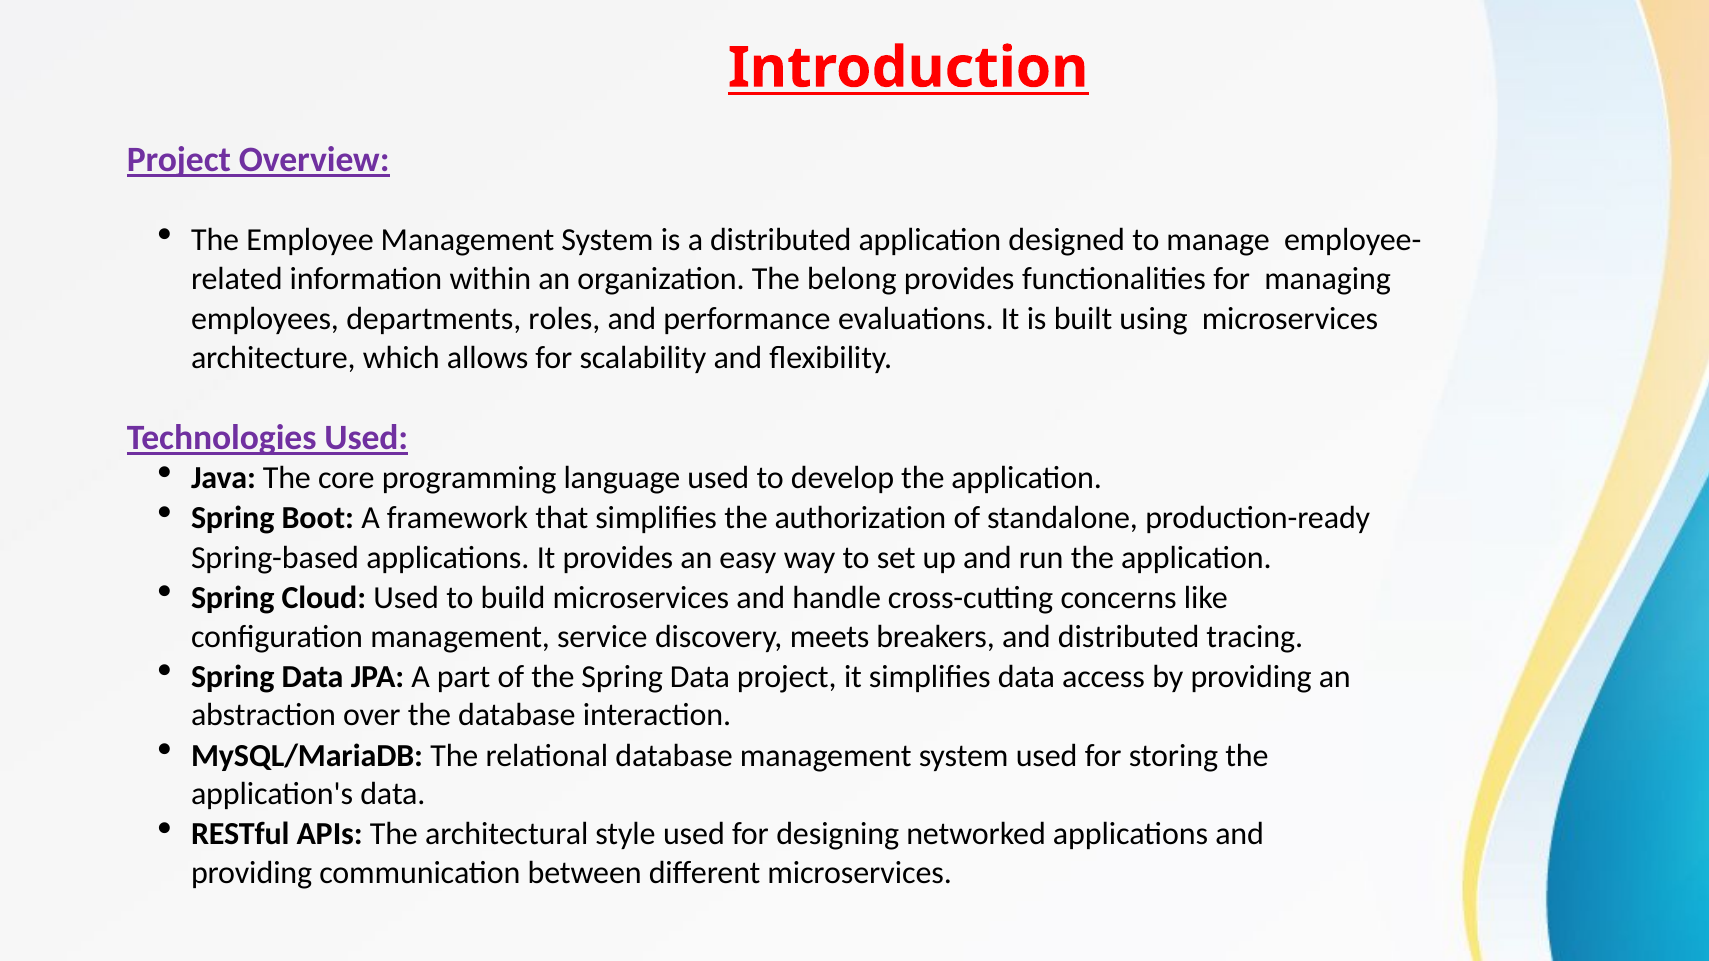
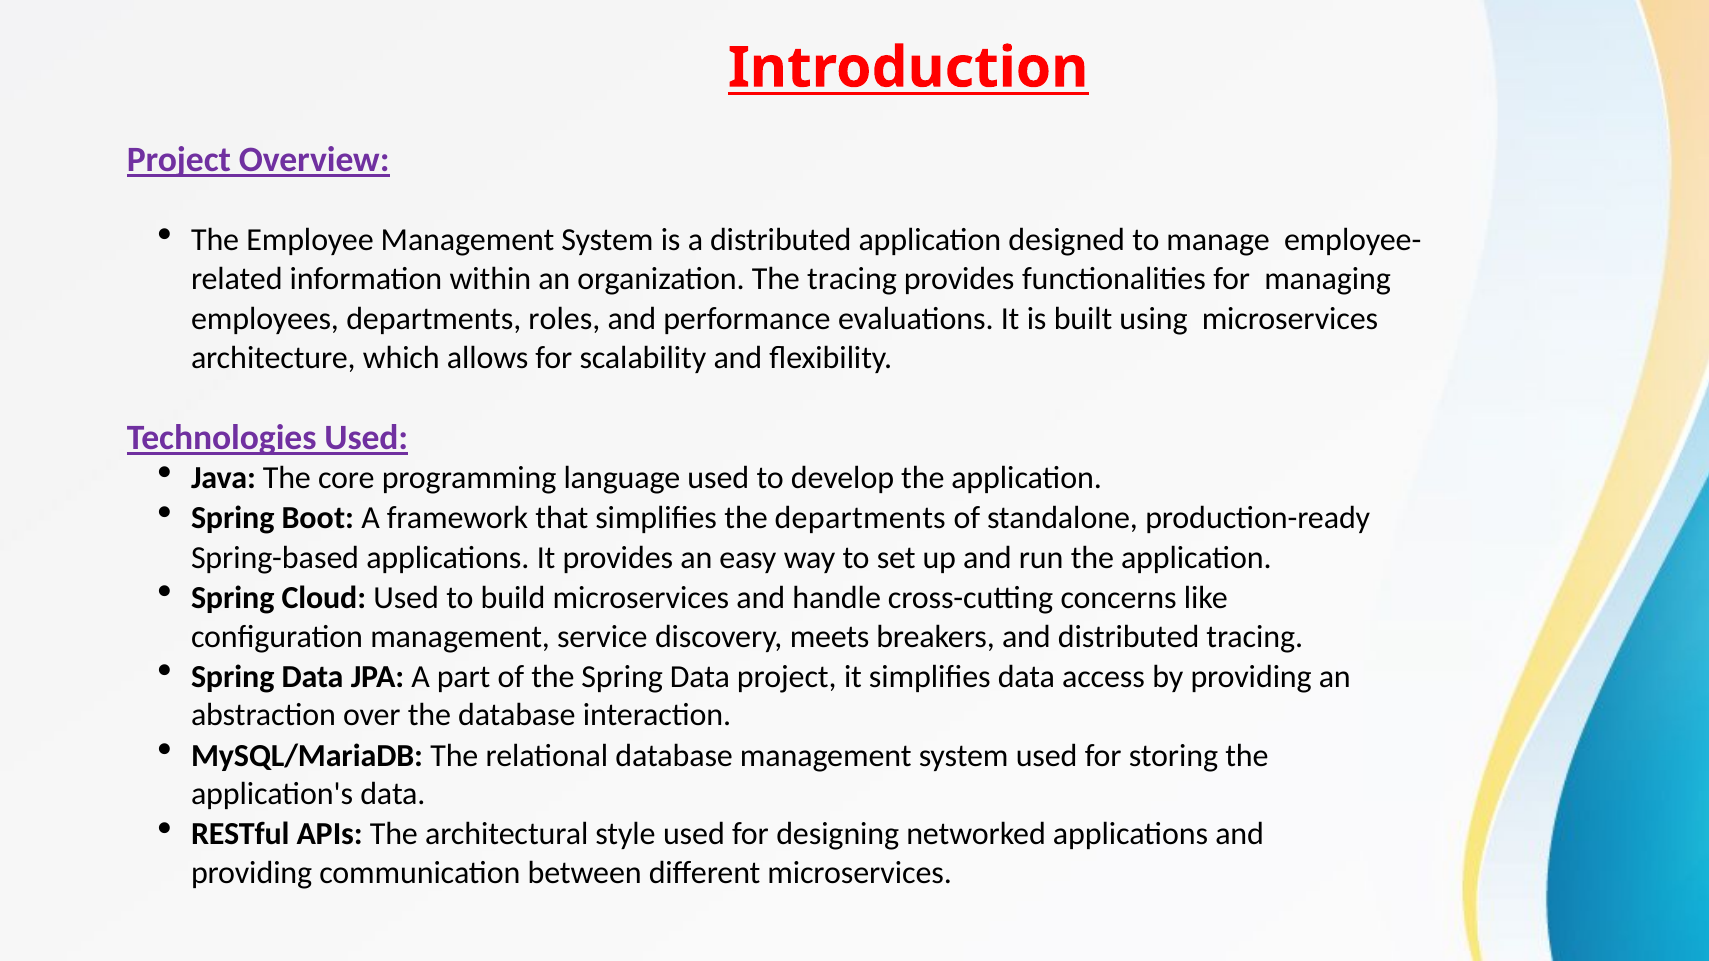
The belong: belong -> tracing
the authorization: authorization -> departments
